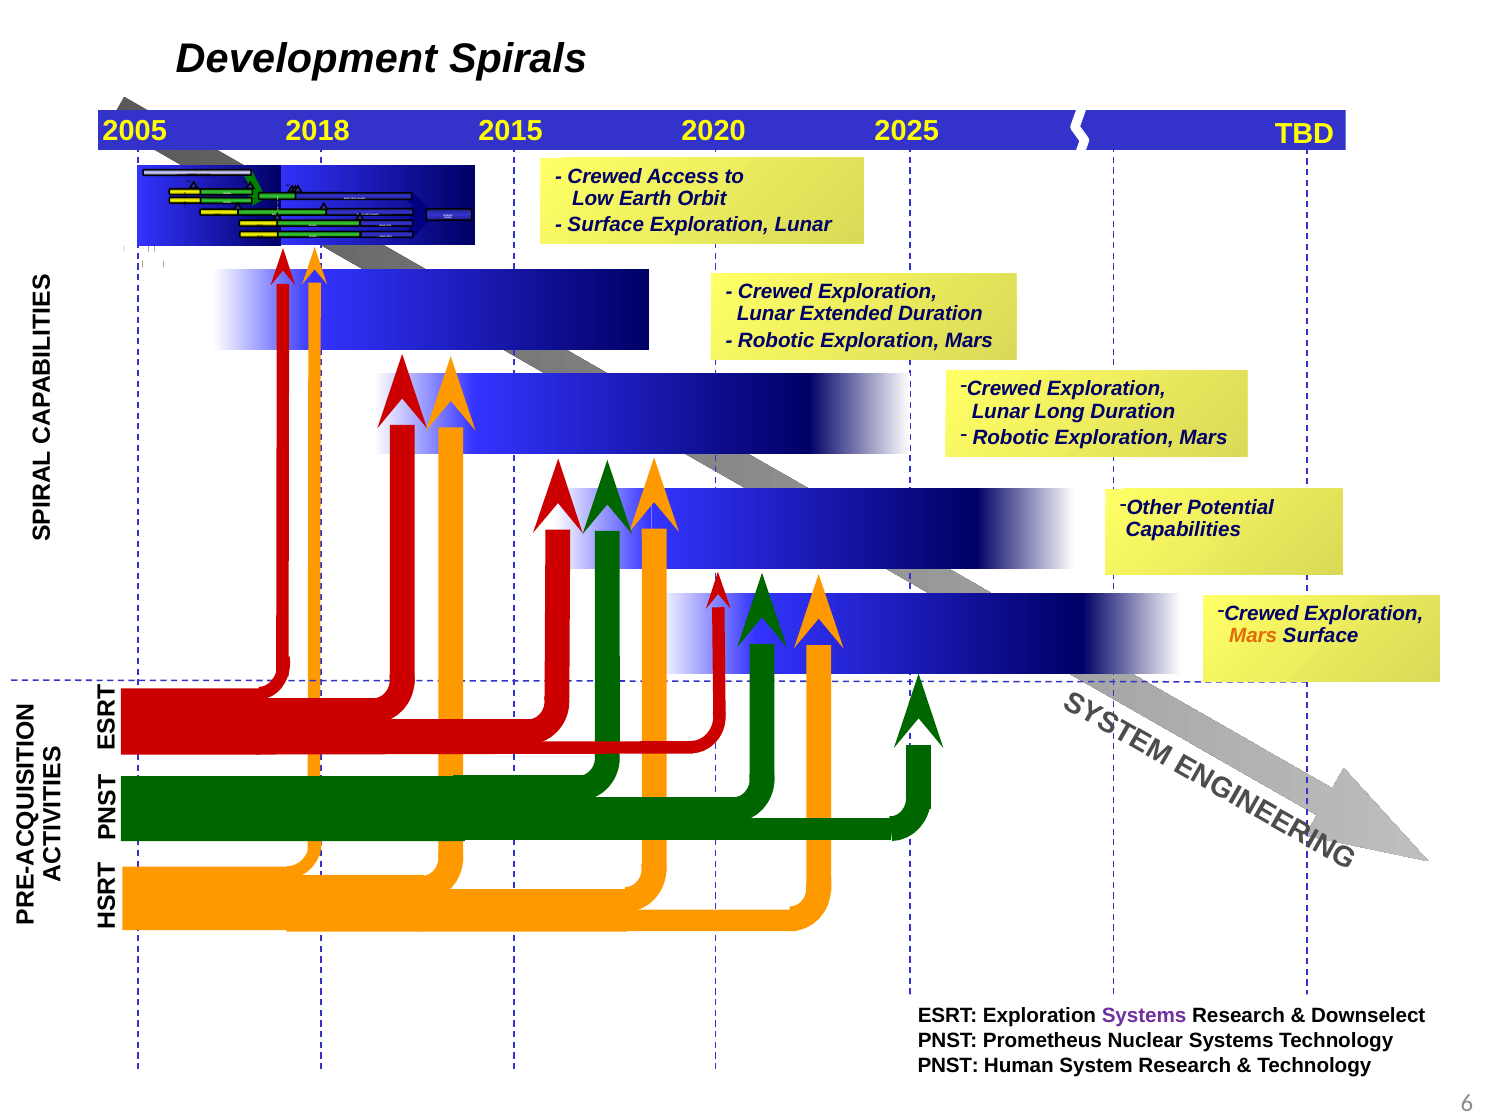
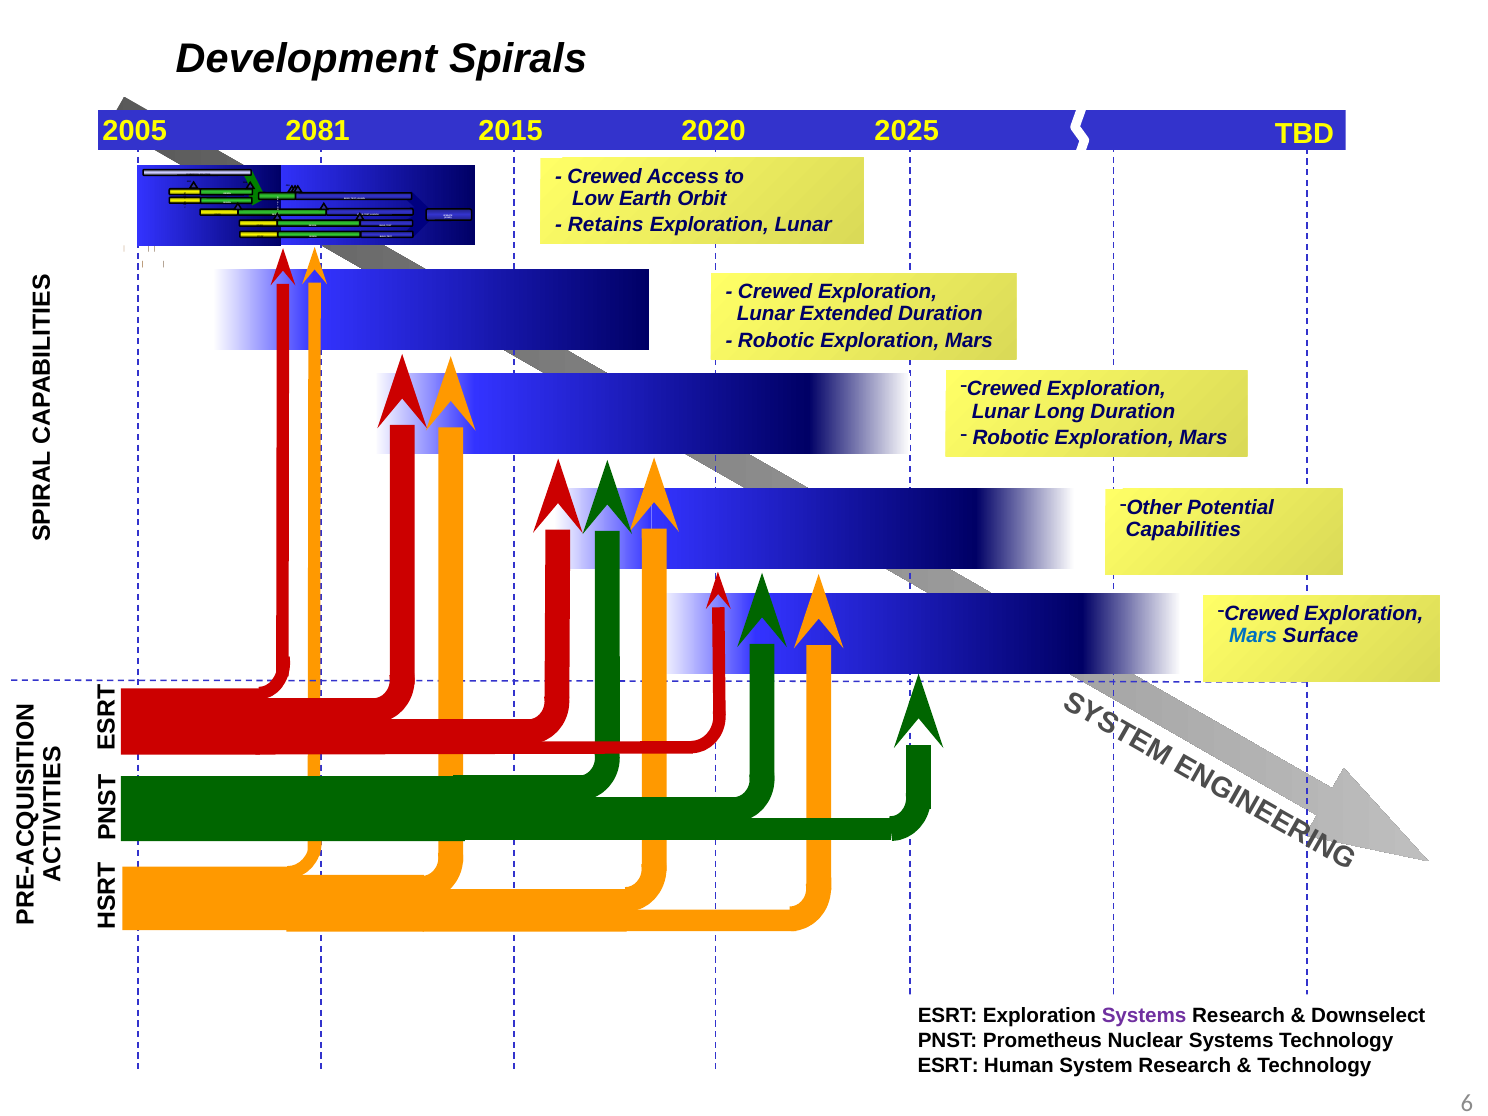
2018: 2018 -> 2081
Surface at (606, 225): Surface -> Retains
Mars at (1253, 636) colour: orange -> blue
PNST at (948, 1065): PNST -> ESRT
